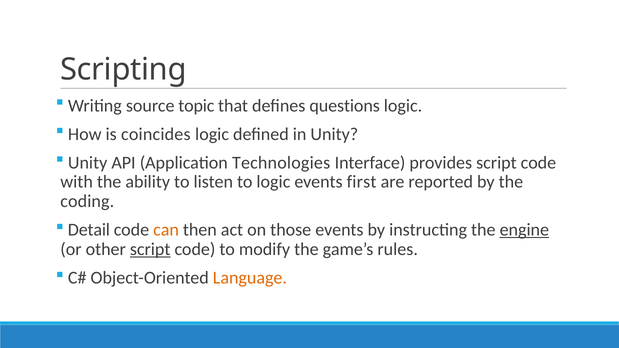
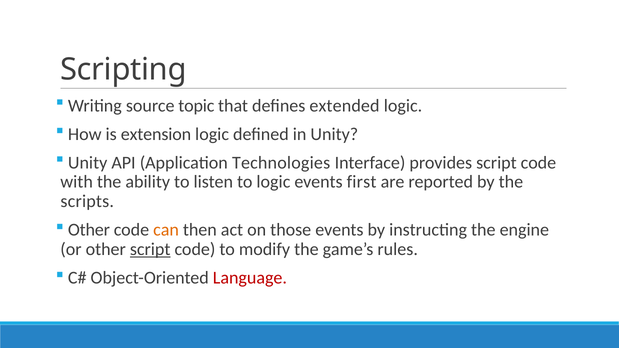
questions: questions -> extended
coincides: coincides -> extension
coding: coding -> scripts
Detail at (89, 230): Detail -> Other
engine underline: present -> none
Language colour: orange -> red
